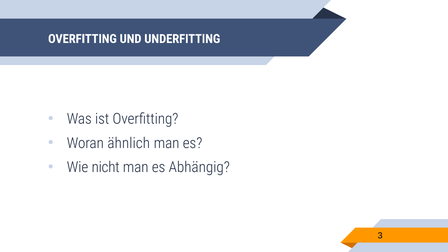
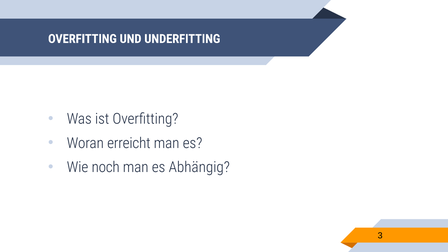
ähnlich: ähnlich -> erreicht
nicht: nicht -> noch
